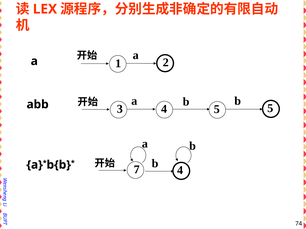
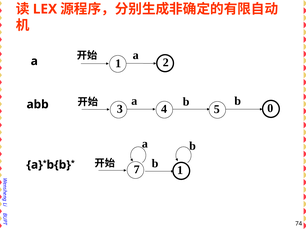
5 5: 5 -> 0
7 4: 4 -> 1
